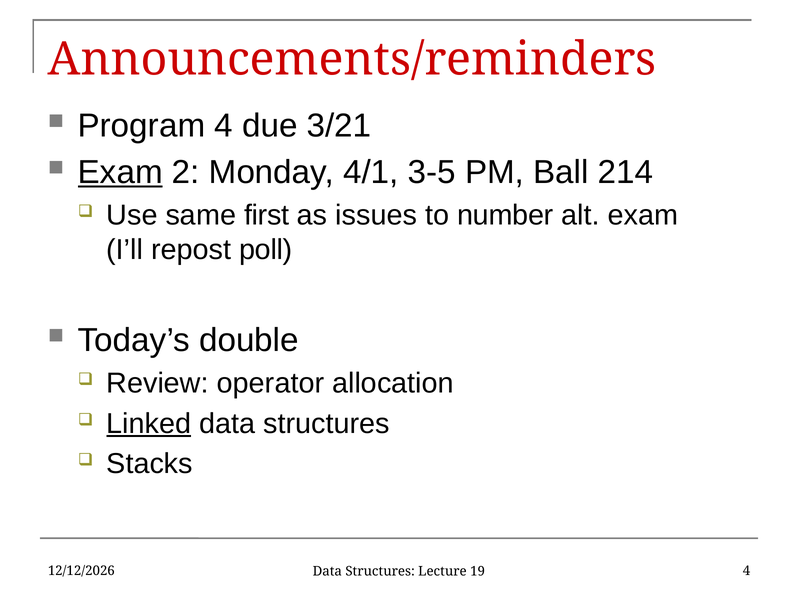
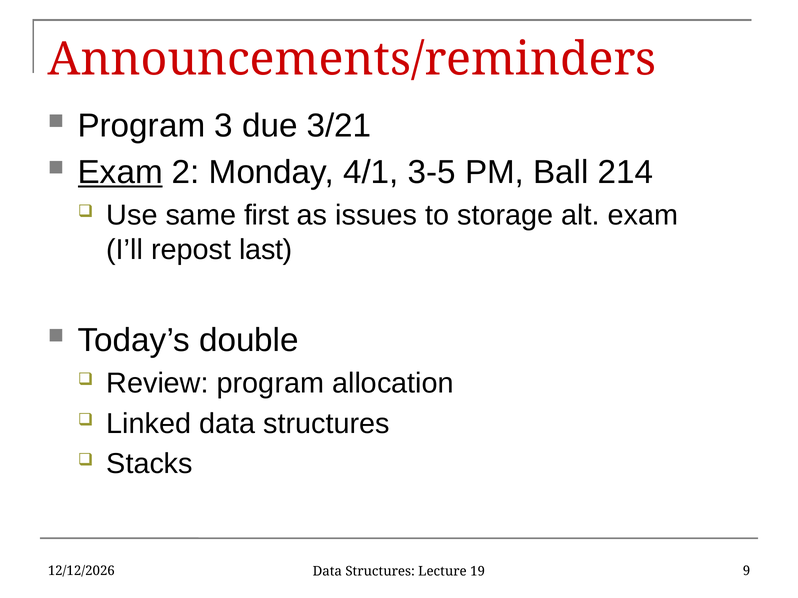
Program 4: 4 -> 3
number: number -> storage
poll: poll -> last
Review operator: operator -> program
Linked underline: present -> none
4 at (747, 572): 4 -> 9
